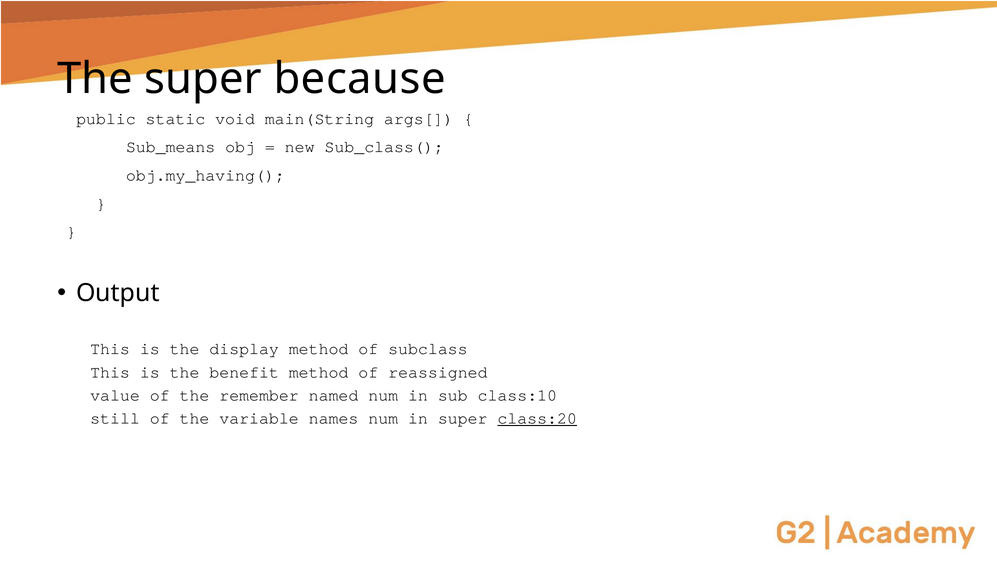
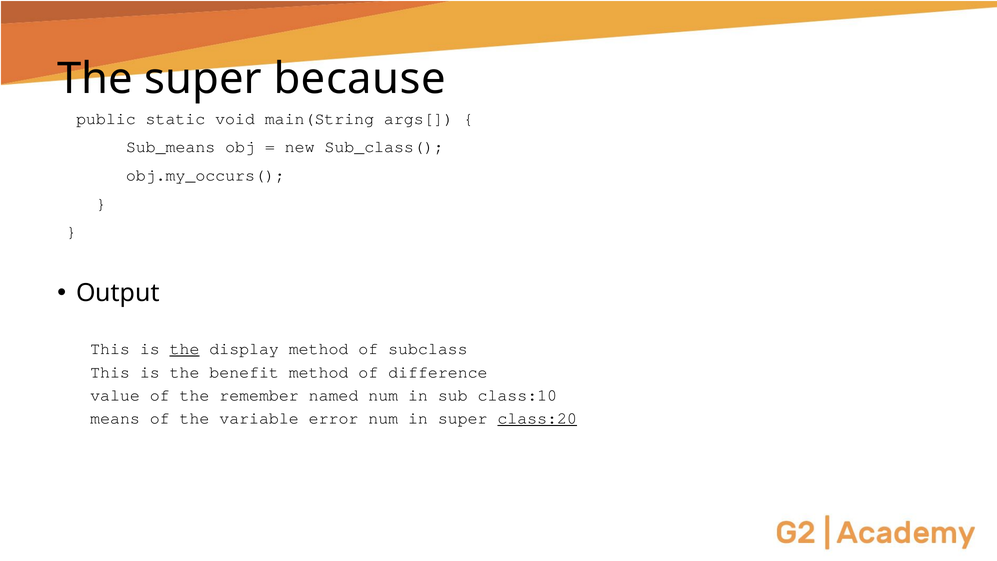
obj.my_having(: obj.my_having( -> obj.my_occurs(
the at (185, 349) underline: none -> present
reassigned: reassigned -> difference
still: still -> means
names: names -> error
